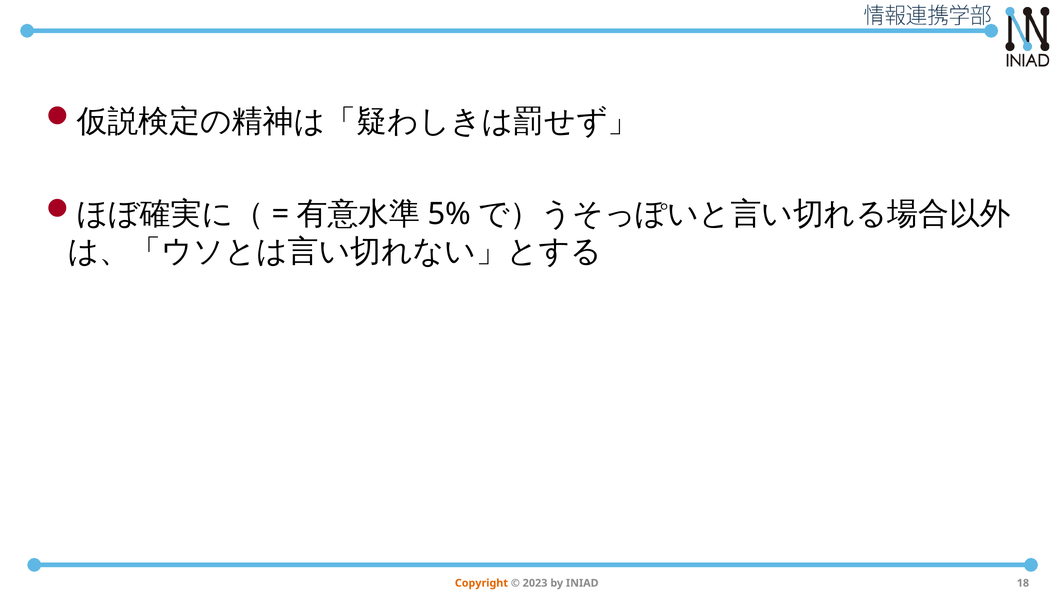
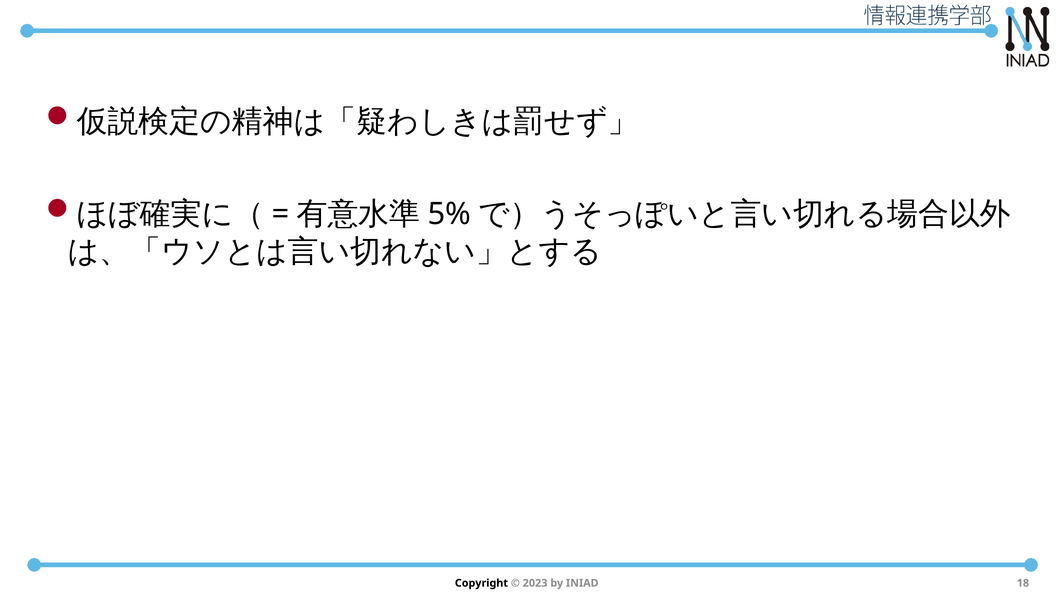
Copyright colour: orange -> black
